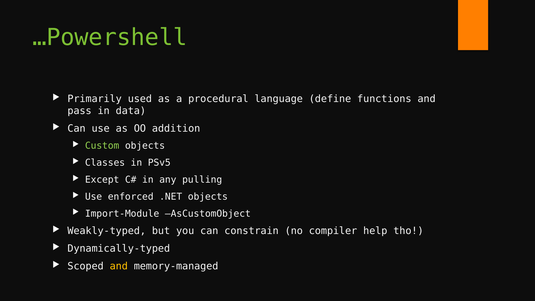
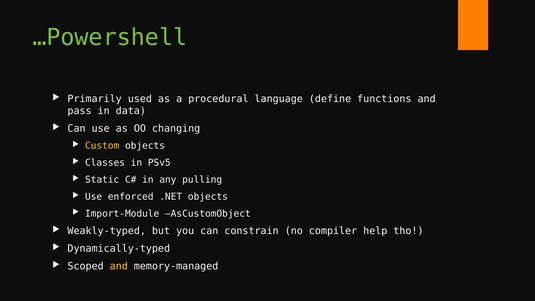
addition: addition -> changing
Custom colour: light green -> yellow
Except: Except -> Static
